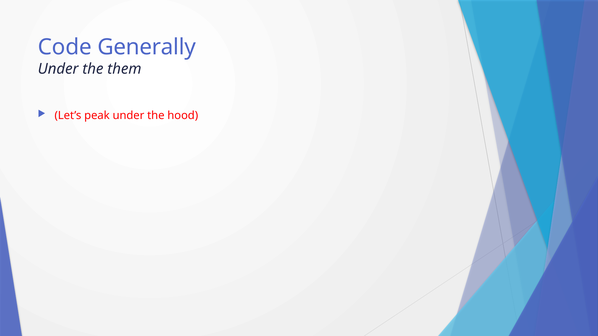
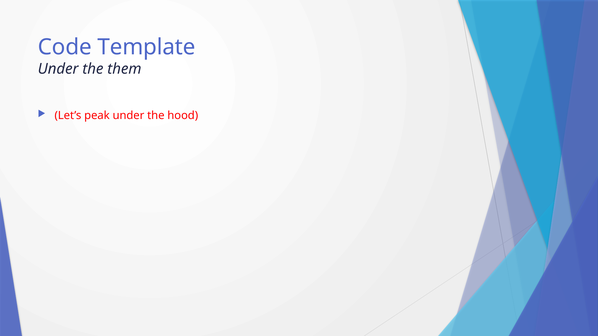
Generally: Generally -> Template
